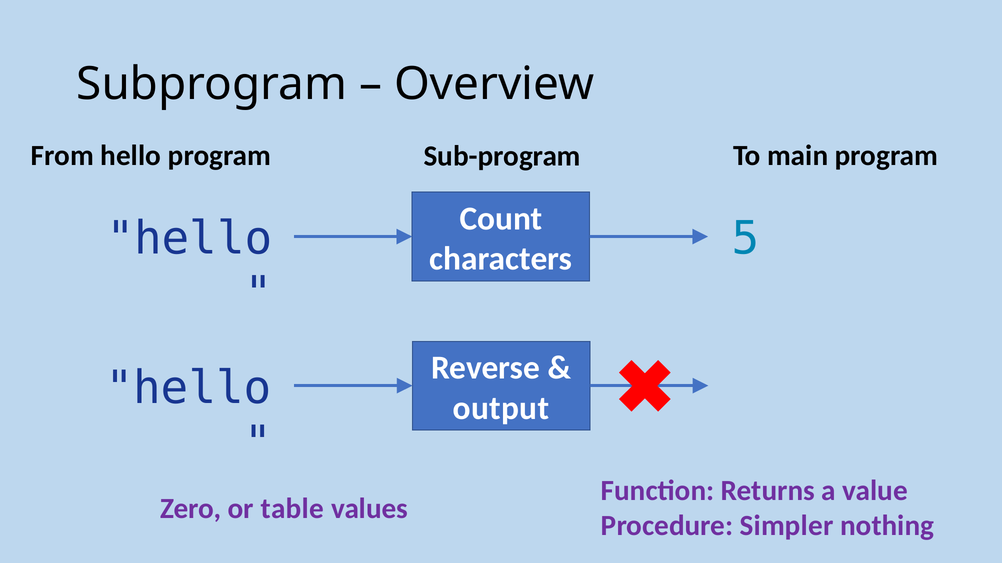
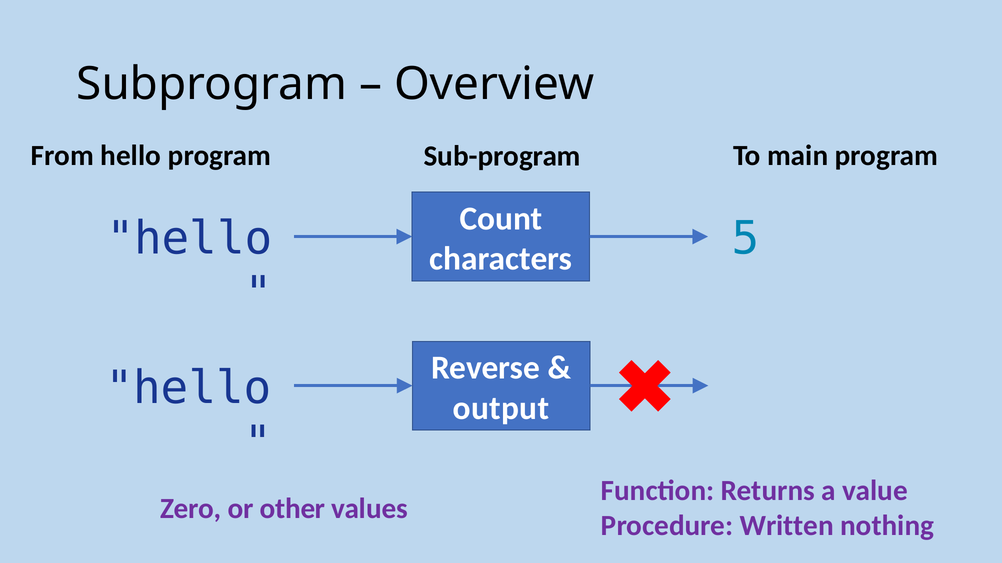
table: table -> other
Simpler: Simpler -> Written
